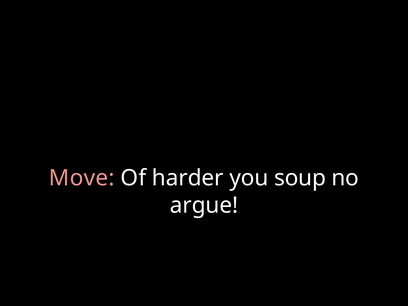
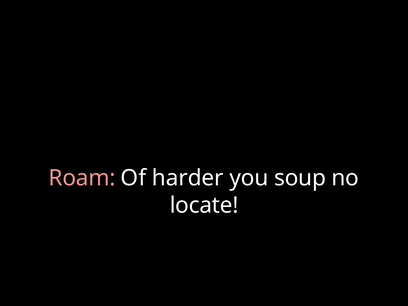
Move: Move -> Roam
argue: argue -> locate
